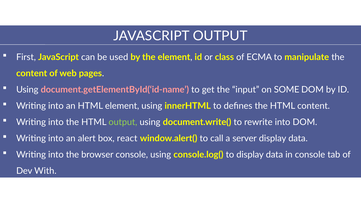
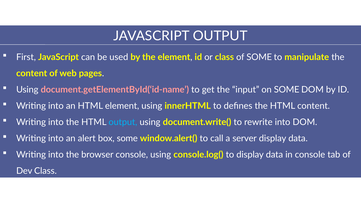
of ECMA: ECMA -> SOME
output at (123, 122) colour: light green -> light blue
box react: react -> some
Dev With: With -> Class
